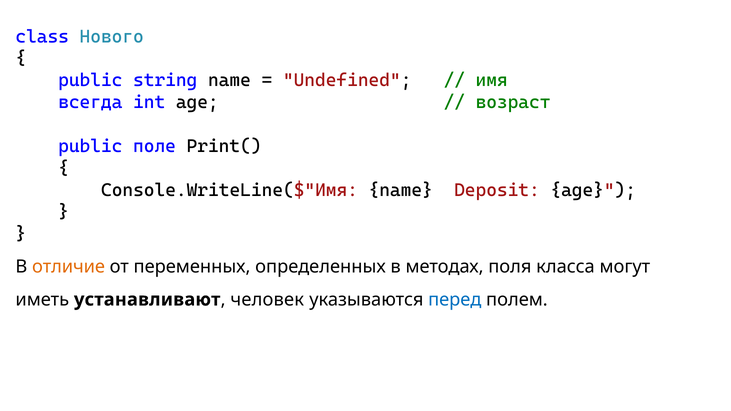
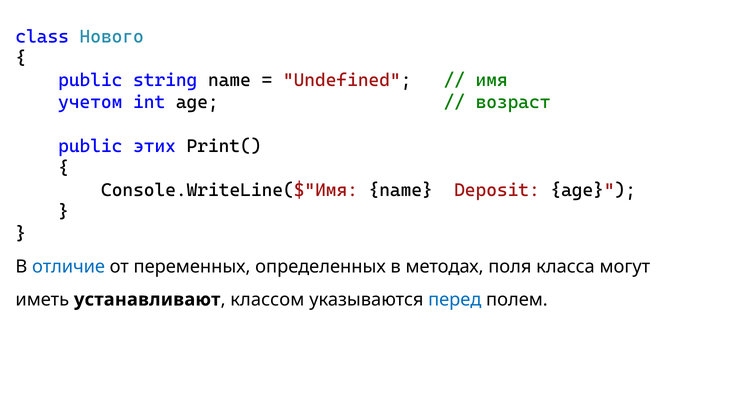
всегда: всегда -> учетом
поле: поле -> этих
отличие colour: orange -> blue
человек: человек -> классом
